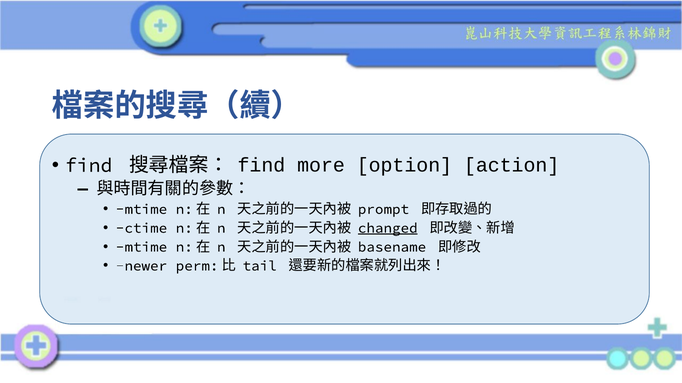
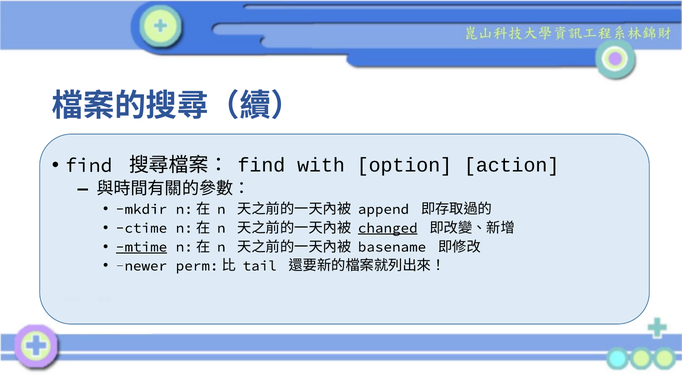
more: more -> with
mtime at (142, 210): mtime -> mkdir
prompt: prompt -> append
mtime at (142, 247) underline: none -> present
